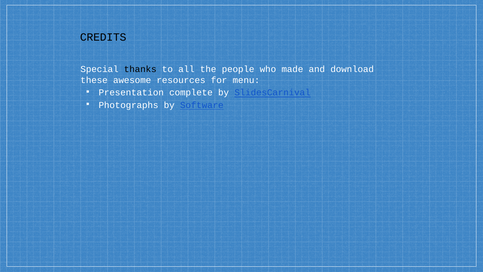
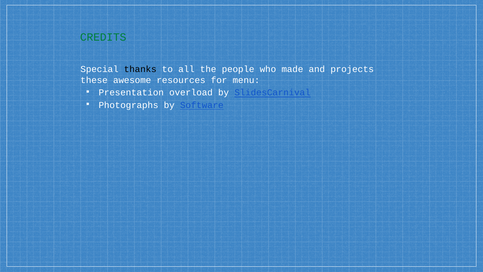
CREDITS colour: black -> green
download: download -> projects
complete: complete -> overload
